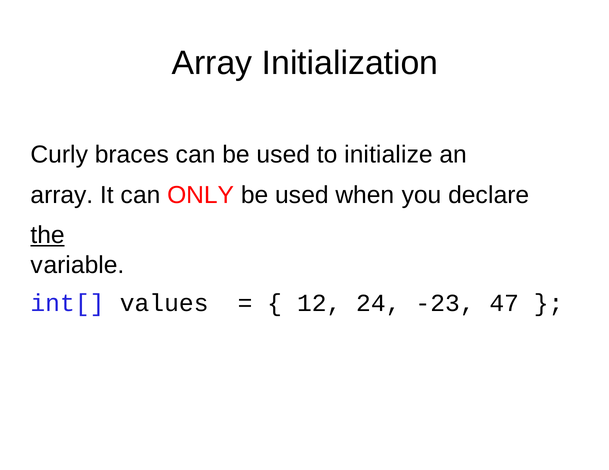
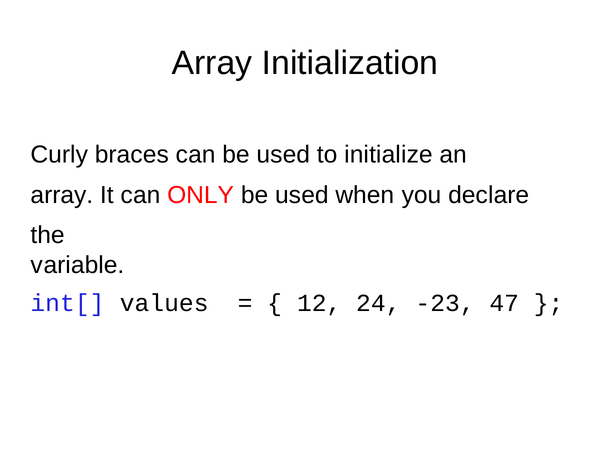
the underline: present -> none
